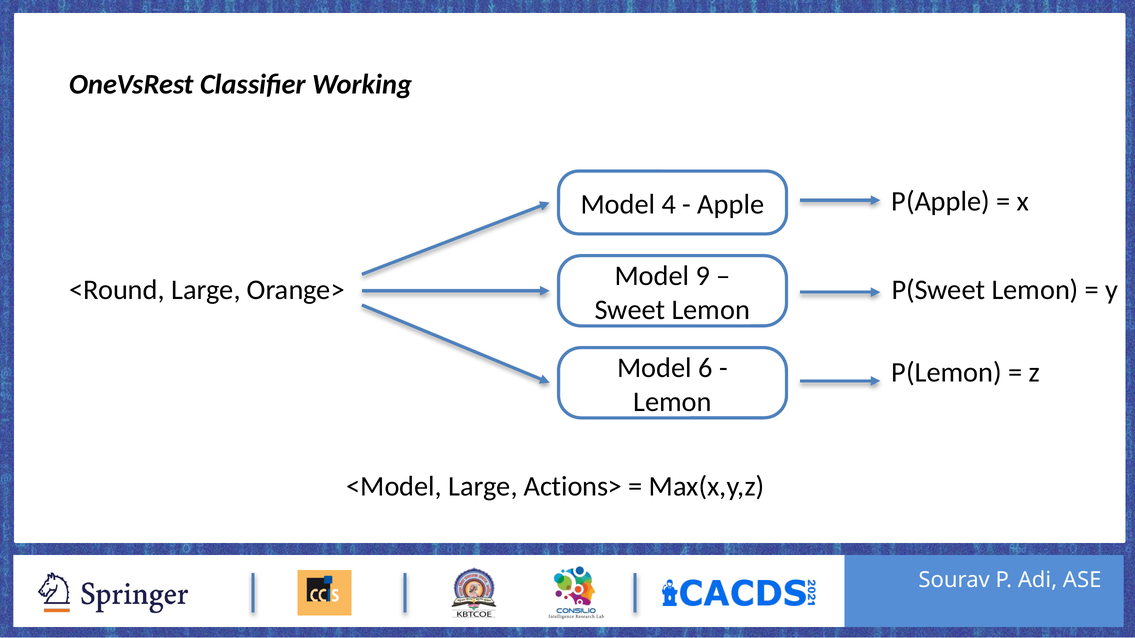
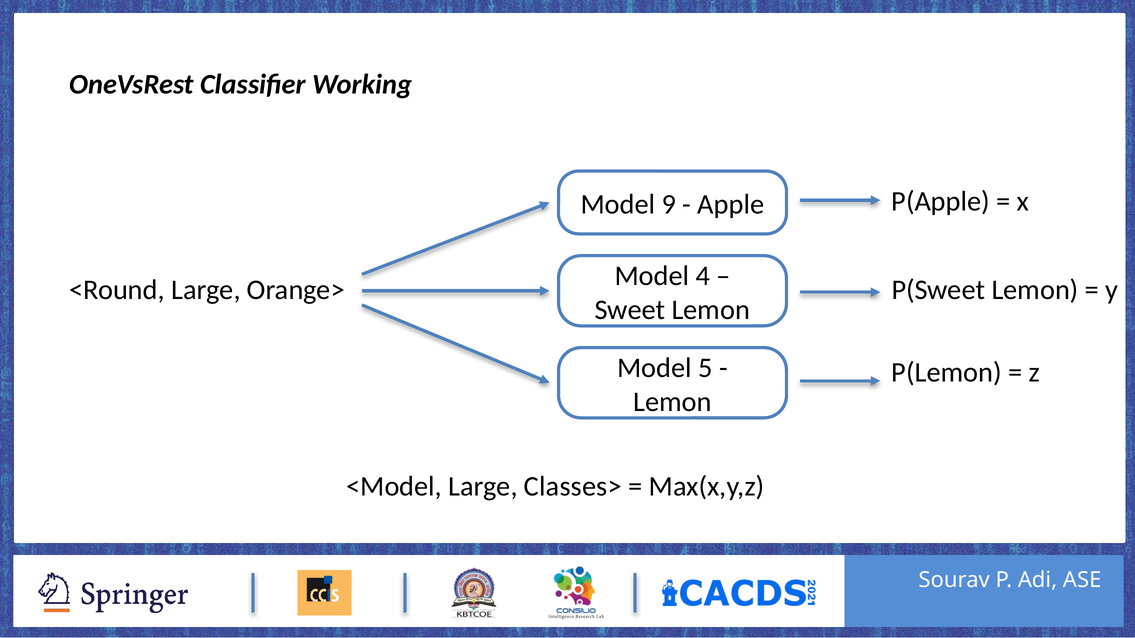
4: 4 -> 9
9: 9 -> 4
6: 6 -> 5
Actions>: Actions> -> Classes>
